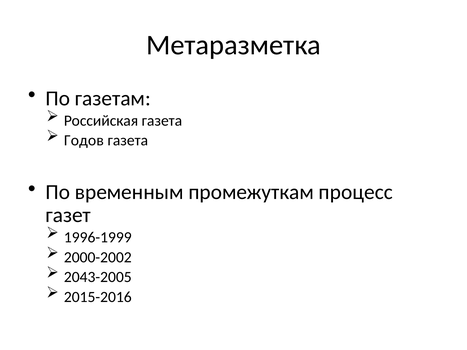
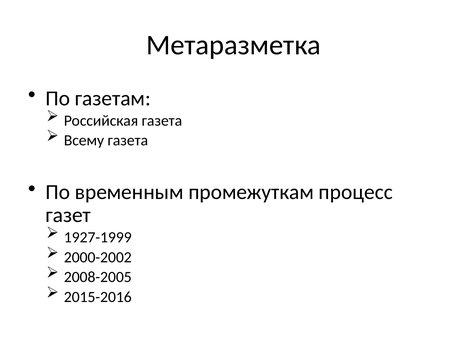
Годов: Годов -> Всему
1996-1999: 1996-1999 -> 1927-1999
2043-2005: 2043-2005 -> 2008-2005
